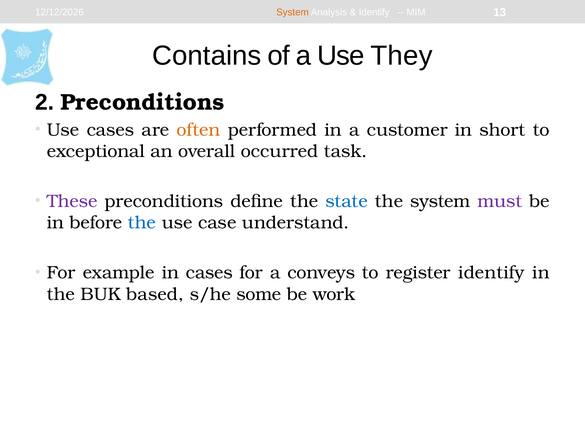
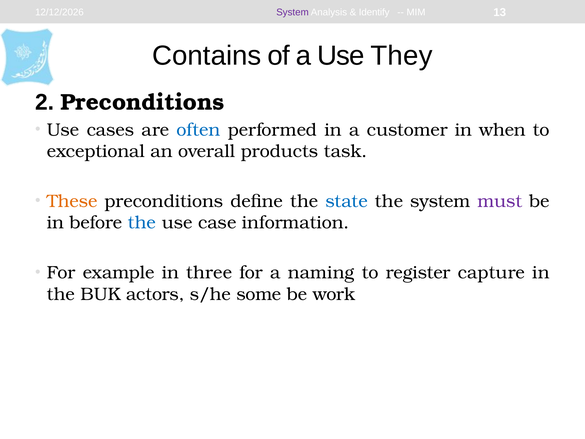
System at (292, 12) colour: orange -> purple
often colour: orange -> blue
short: short -> when
occurred: occurred -> products
These colour: purple -> orange
understand: understand -> information
in cases: cases -> three
conveys: conveys -> naming
register identify: identify -> capture
based: based -> actors
